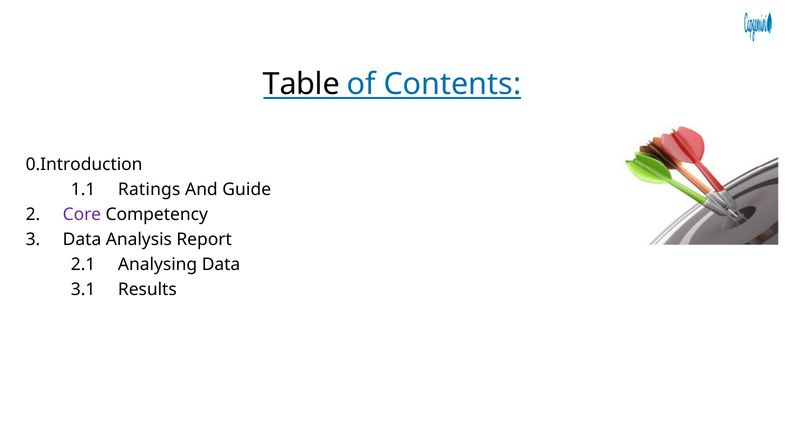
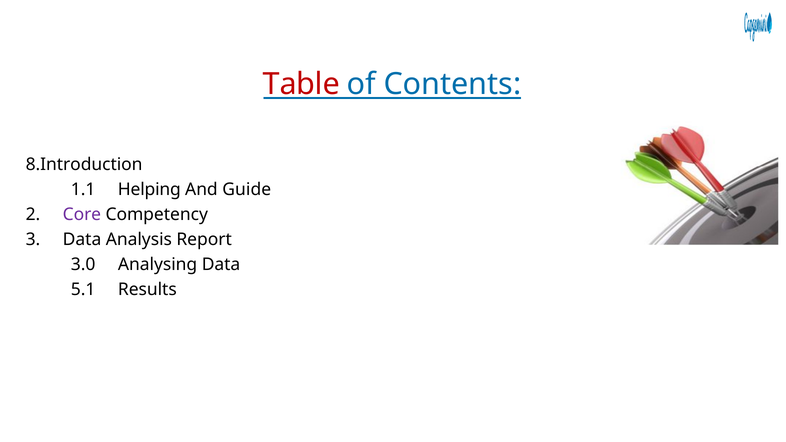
Table colour: black -> red
0.Introduction: 0.Introduction -> 8.Introduction
Ratings: Ratings -> Helping
2.1: 2.1 -> 3.0
3.1: 3.1 -> 5.1
